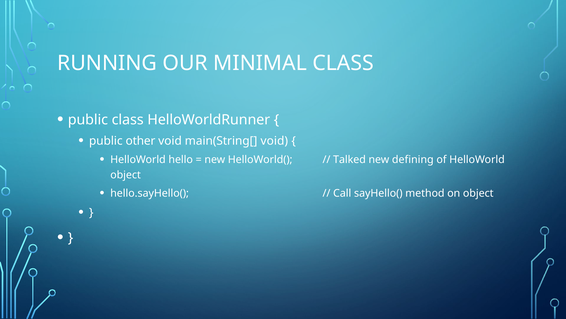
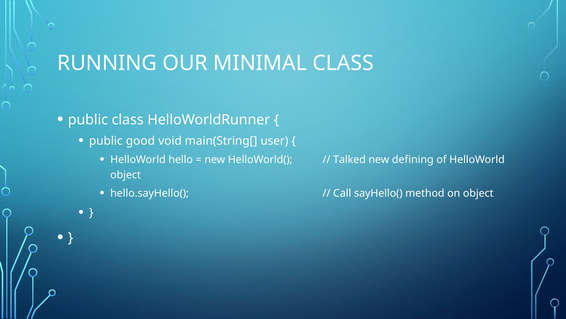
other: other -> good
main(String[ void: void -> user
